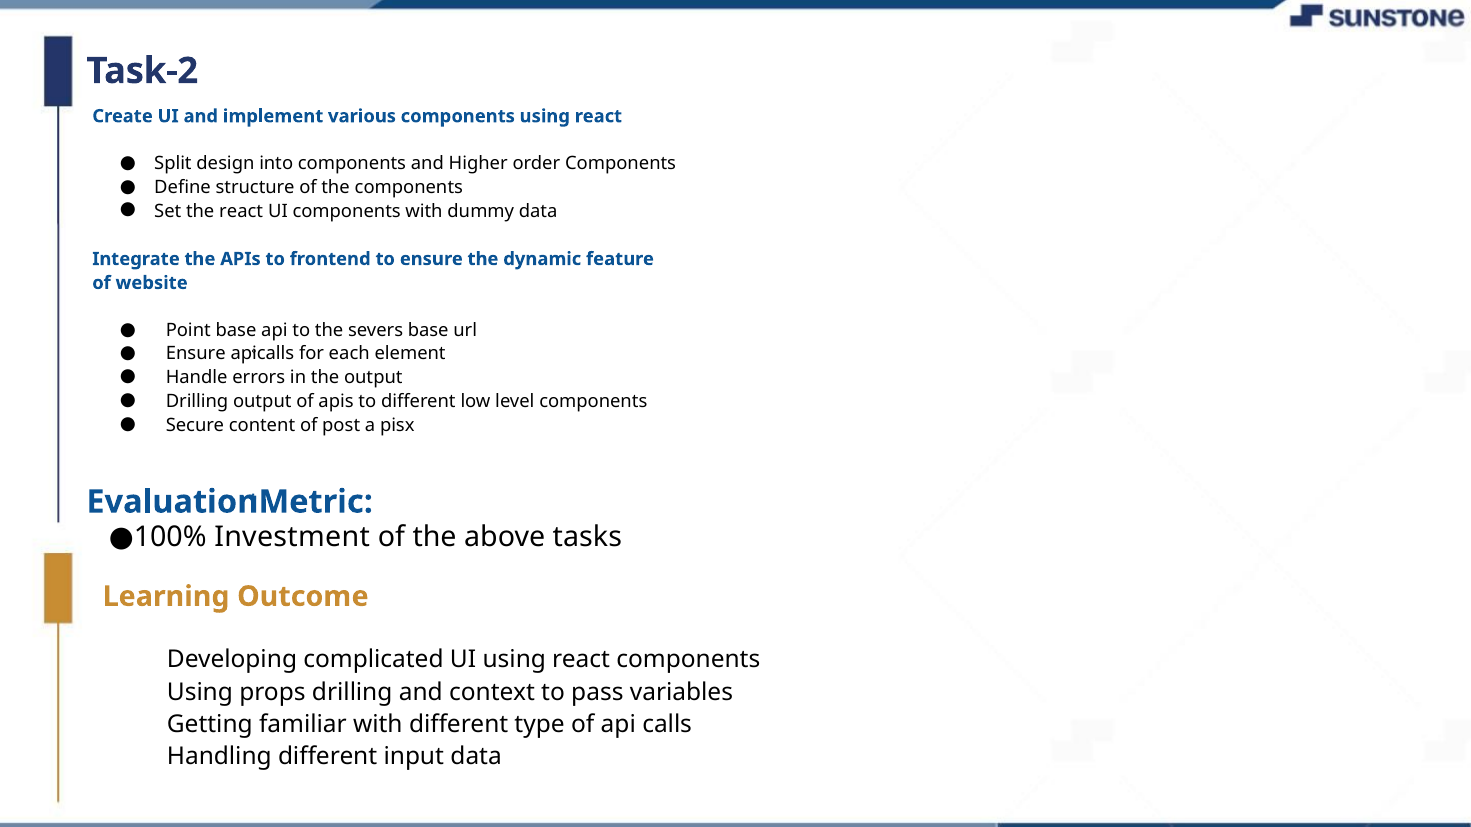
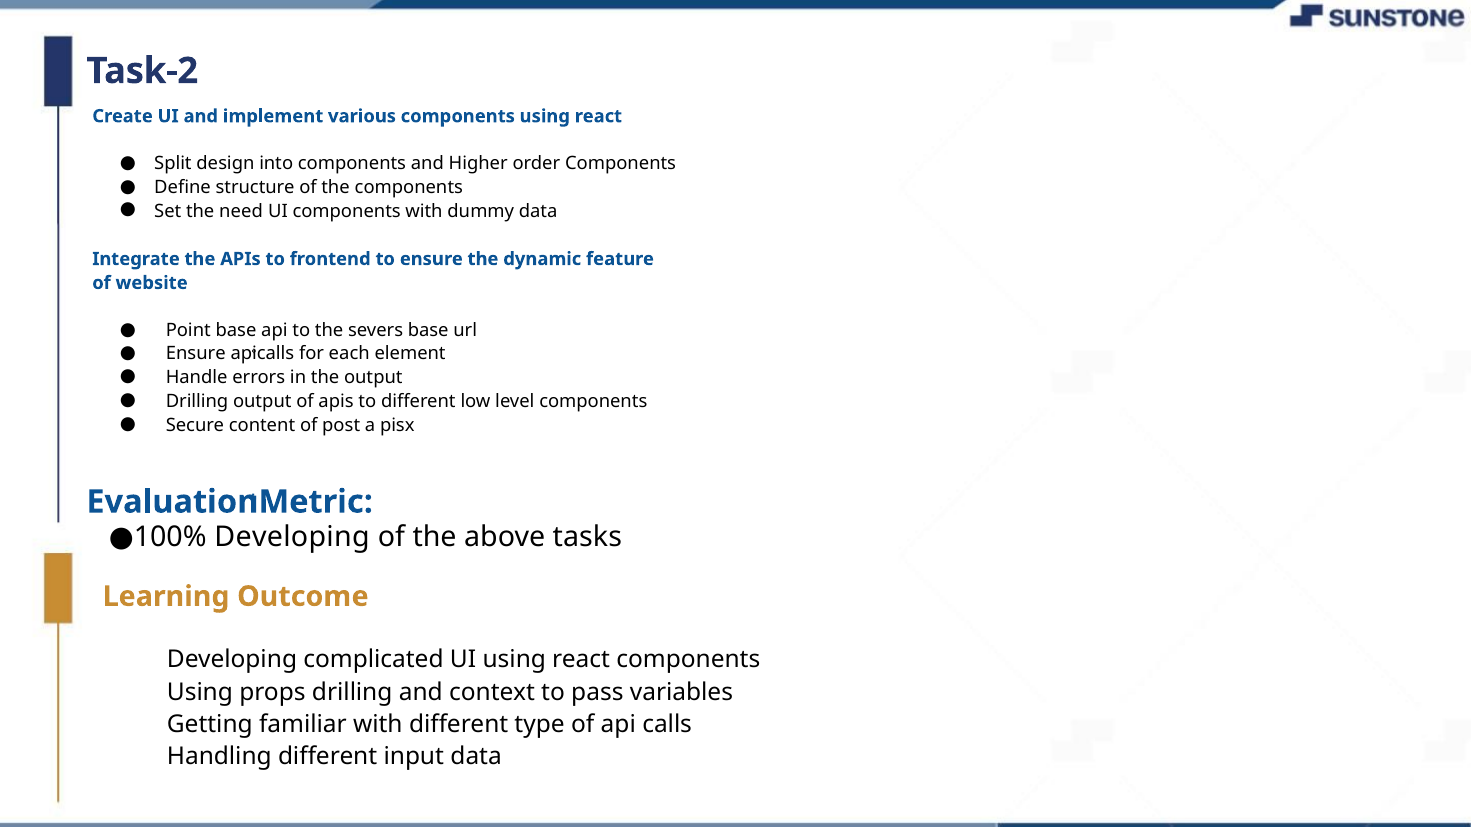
the react: react -> need
Investment at (292, 537): Investment -> Developing
